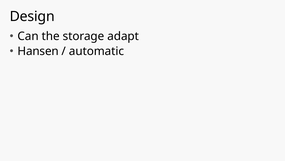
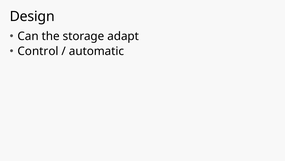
Hansen: Hansen -> Control
